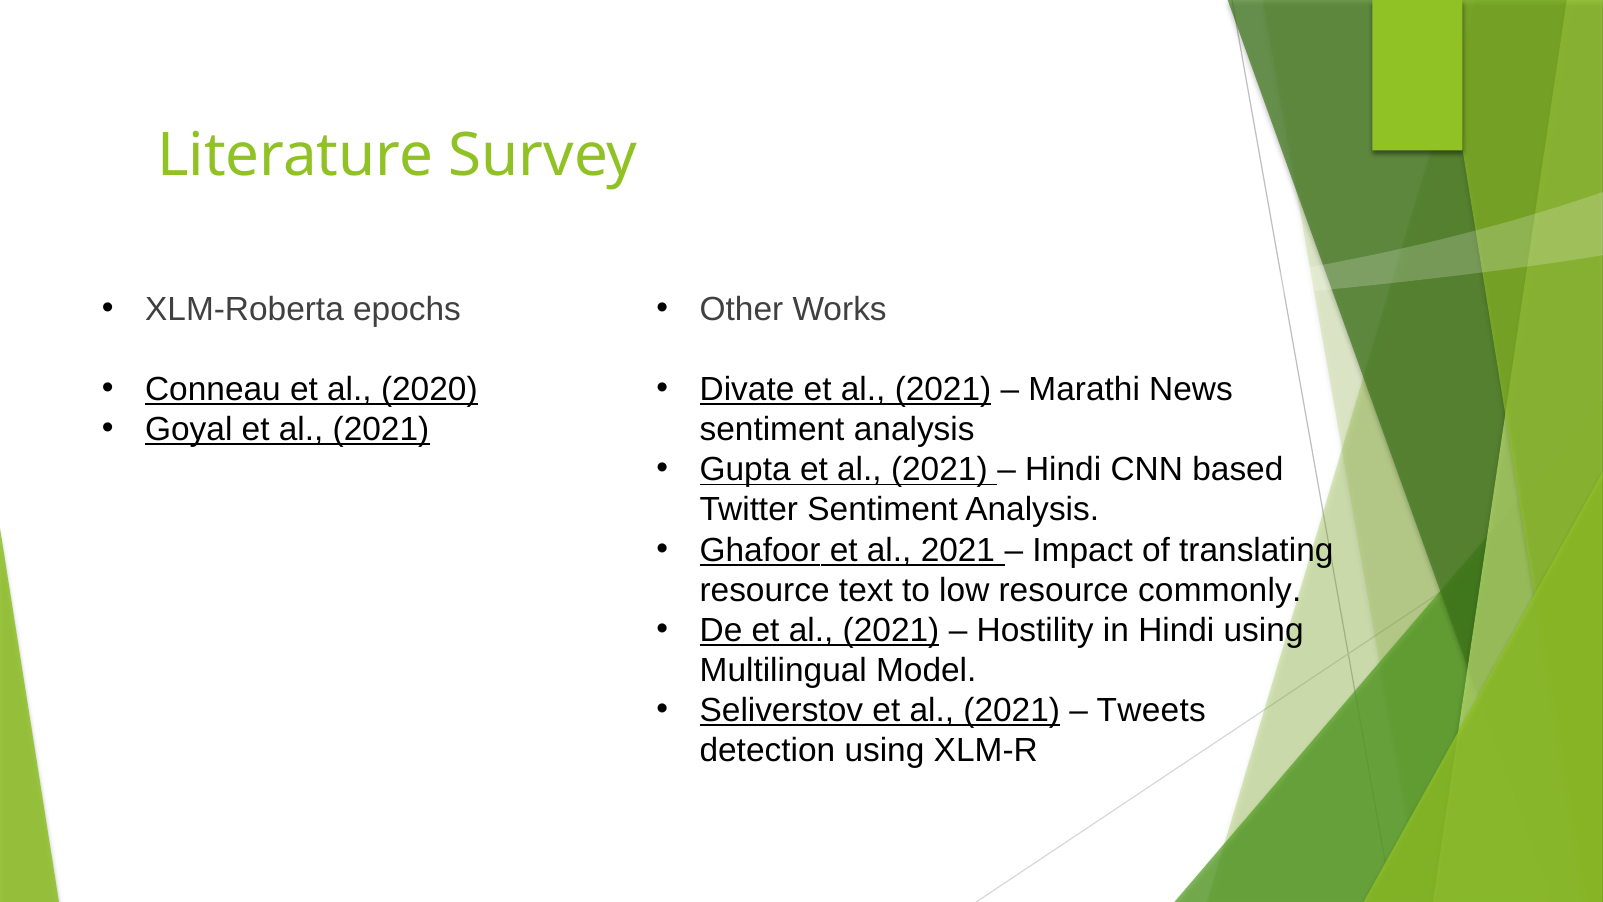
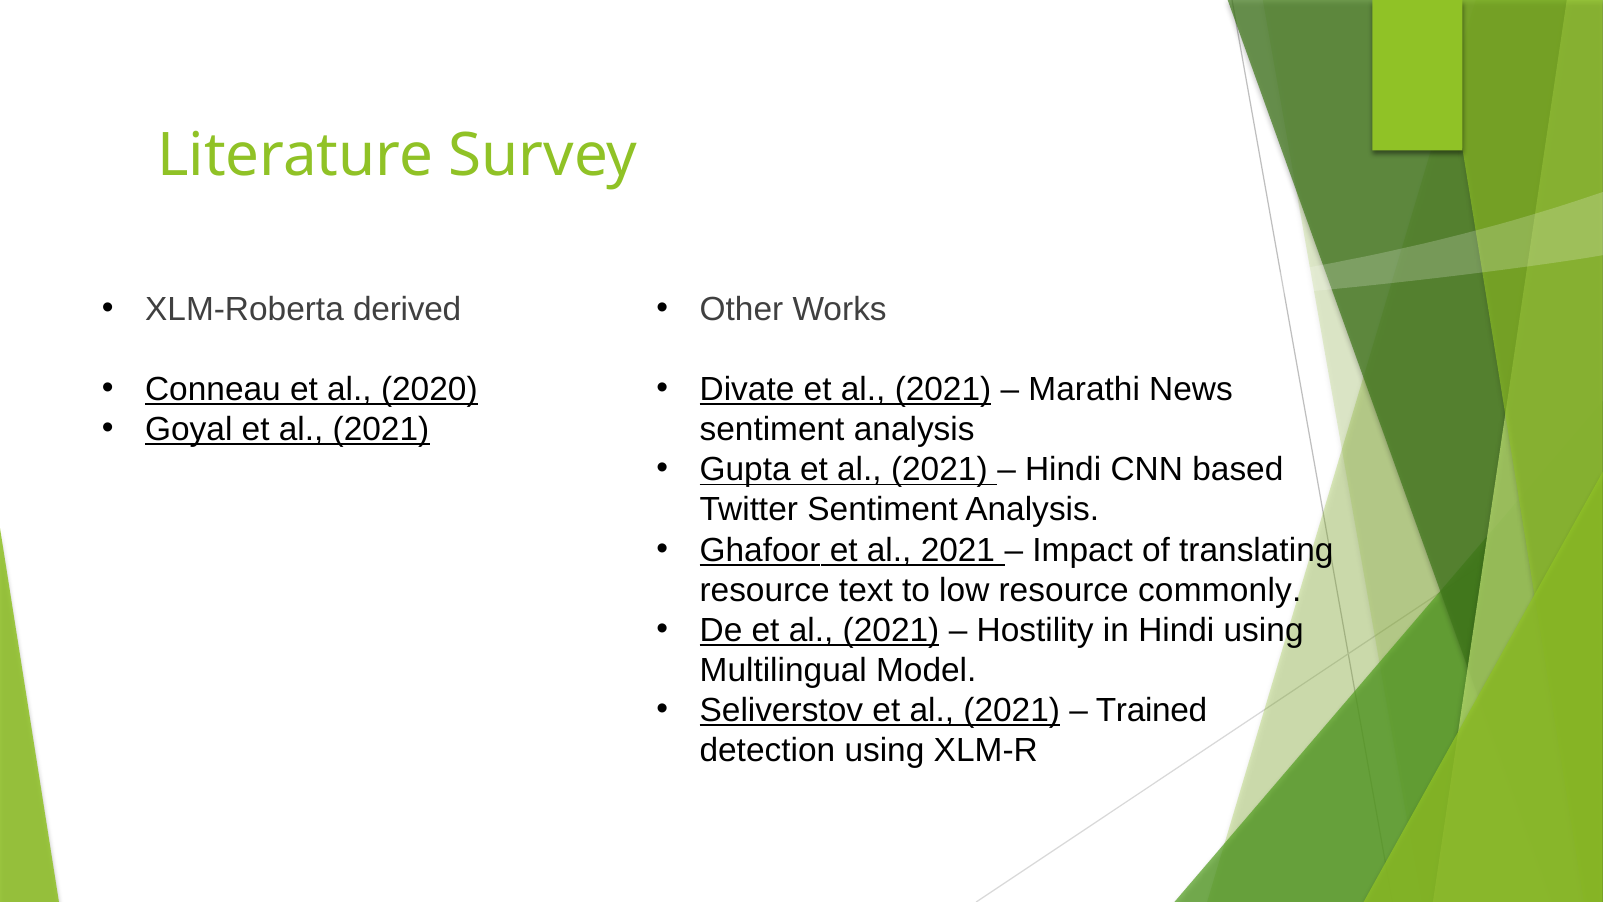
epochs: epochs -> derived
Tweets: Tweets -> Trained
